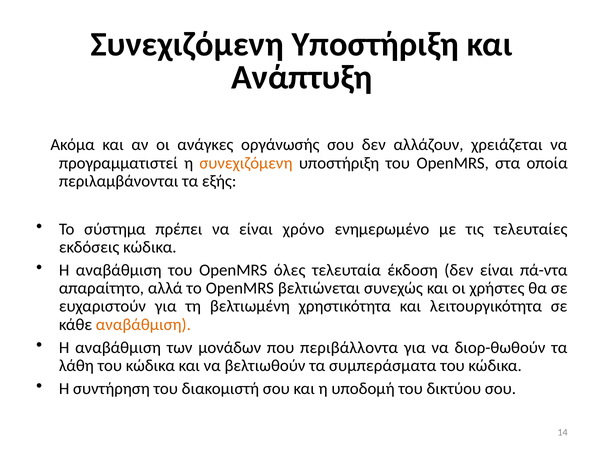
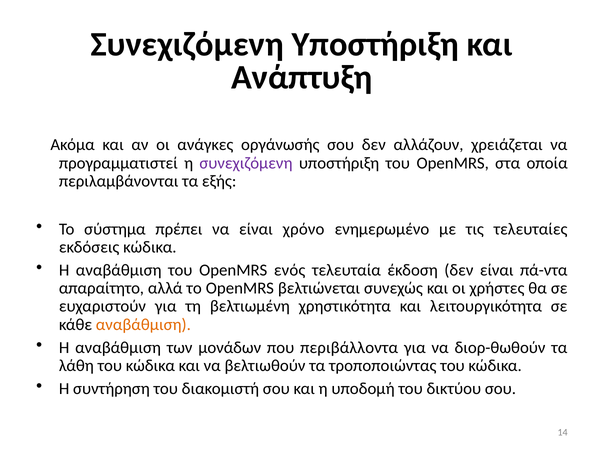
συνεχιζόμενη at (246, 163) colour: orange -> purple
όλες: όλες -> ενός
συμπεράσματα: συμπεράσματα -> τροποποιώντας
